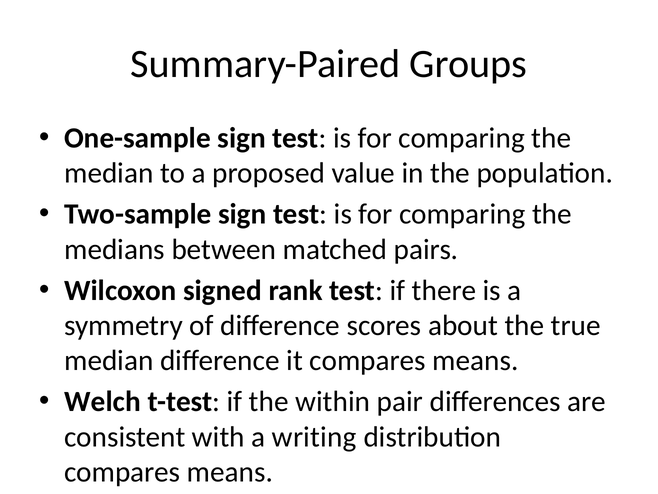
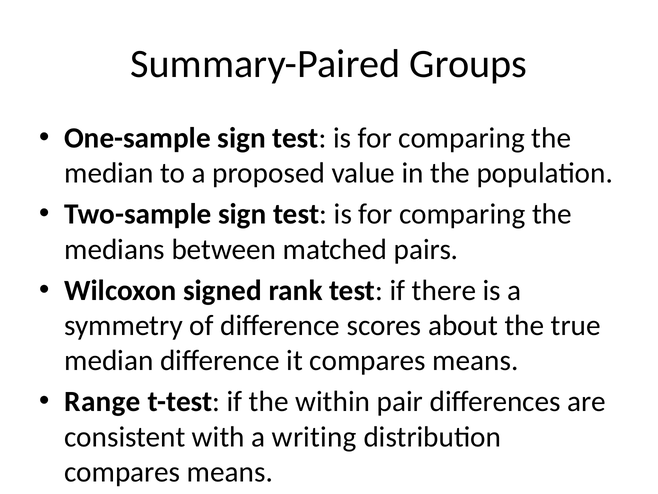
Welch: Welch -> Range
